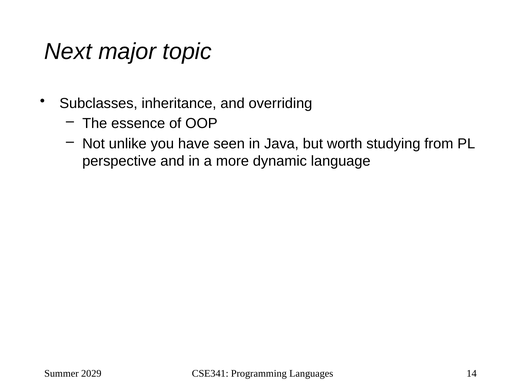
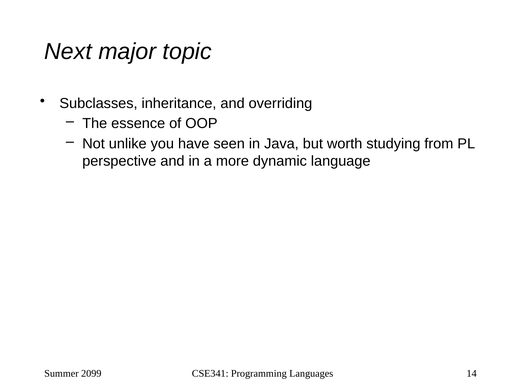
2029: 2029 -> 2099
